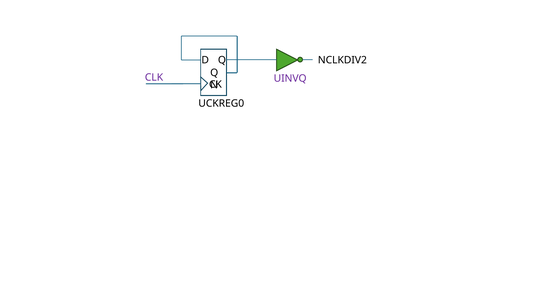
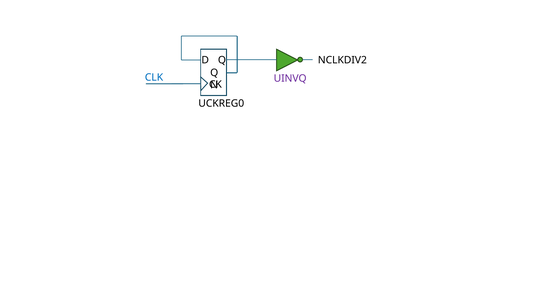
CLK colour: purple -> blue
